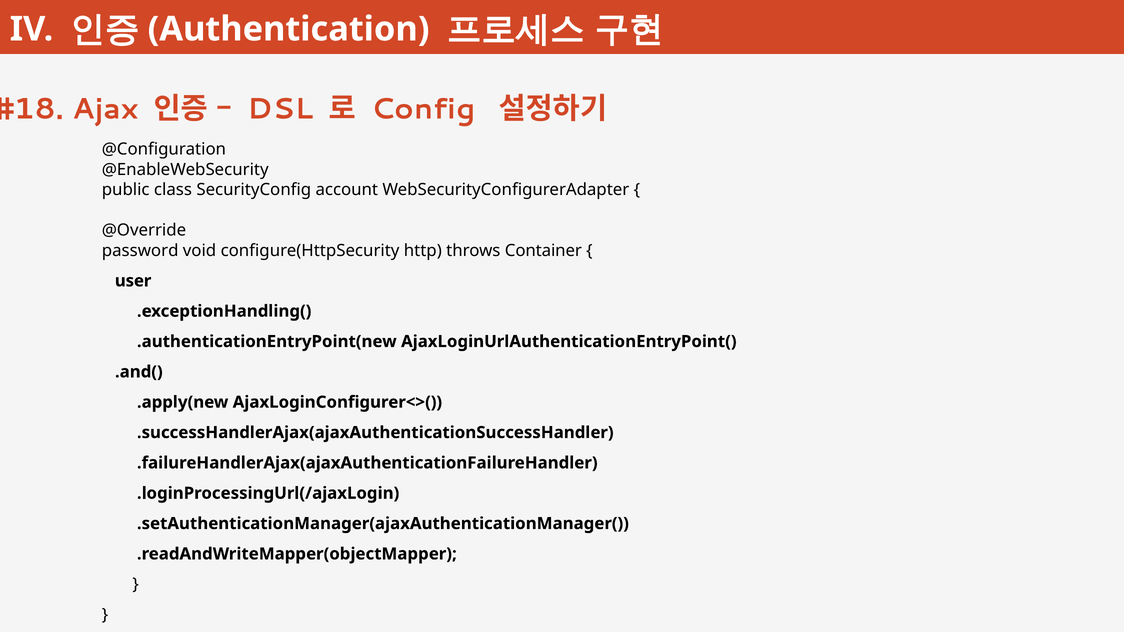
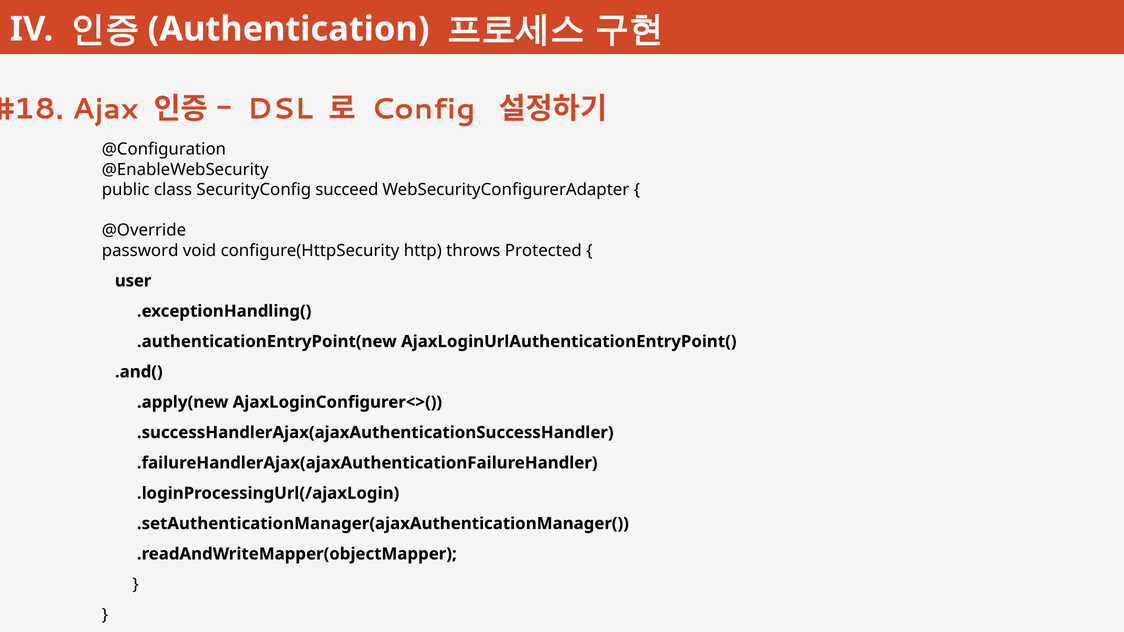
account: account -> succeed
Container: Container -> Protected
